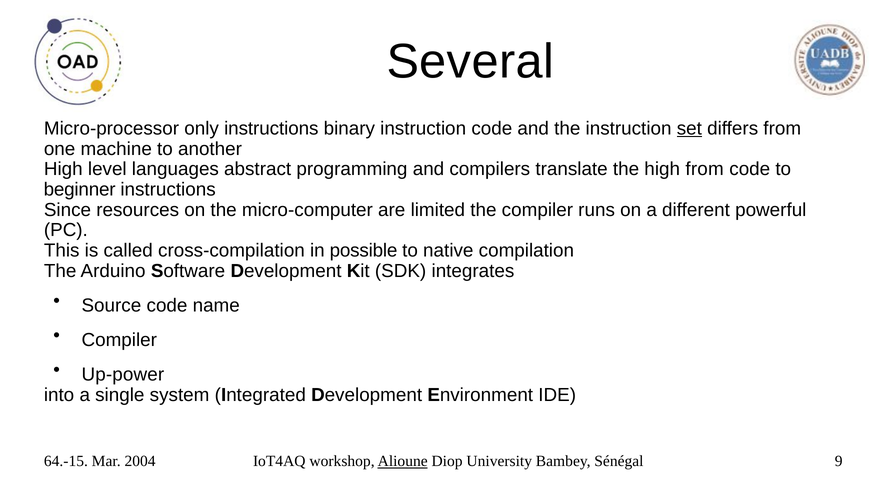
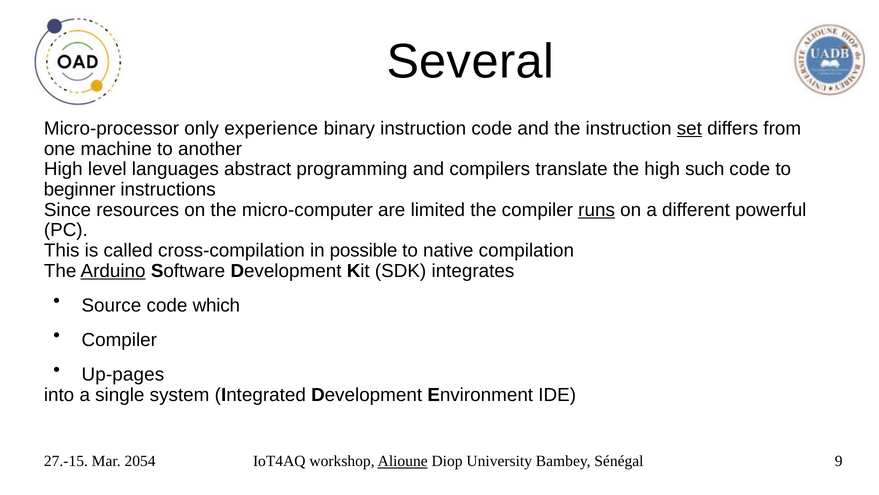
only instructions: instructions -> experience
high from: from -> such
runs underline: none -> present
Arduino underline: none -> present
name: name -> which
Up-power: Up-power -> Up-pages
64.-15: 64.-15 -> 27.-15
2004: 2004 -> 2054
